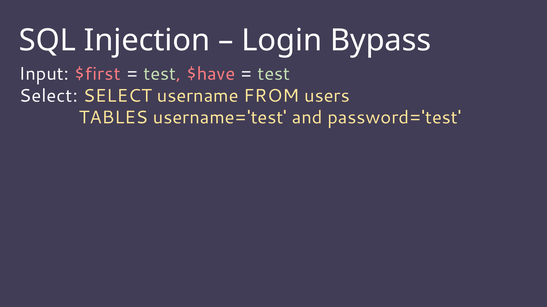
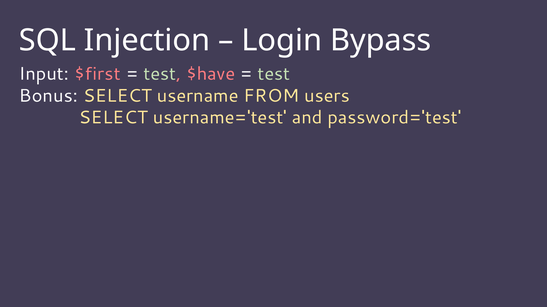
Select at (48, 96): Select -> Bonus
TABLES at (113, 118): TABLES -> SELECT
